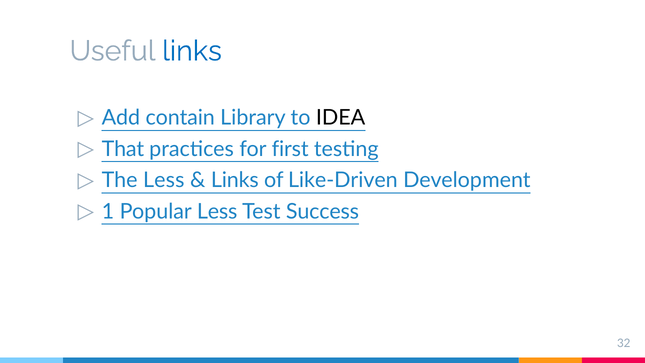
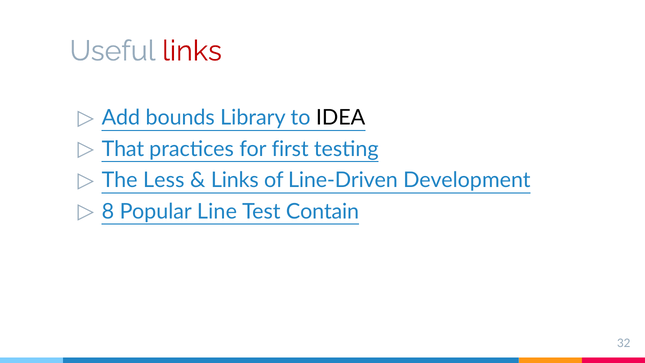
links at (192, 51) colour: blue -> red
contain: contain -> bounds
Like-Driven: Like-Driven -> Line-Driven
1: 1 -> 8
Popular Less: Less -> Line
Success: Success -> Contain
